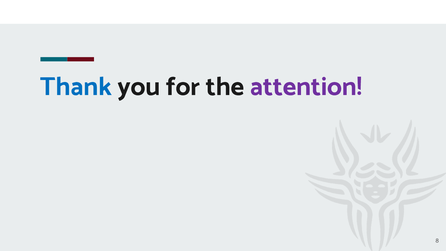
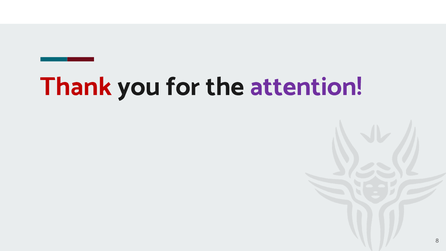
Thank colour: blue -> red
